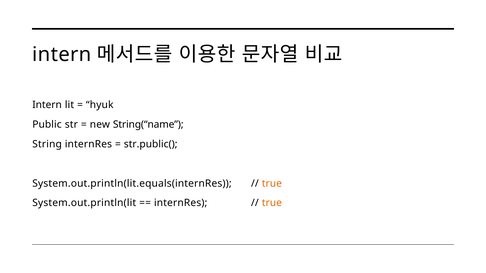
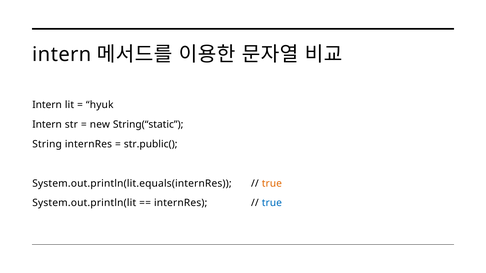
Public at (47, 125): Public -> Intern
String(“name: String(“name -> String(“static
true at (272, 203) colour: orange -> blue
